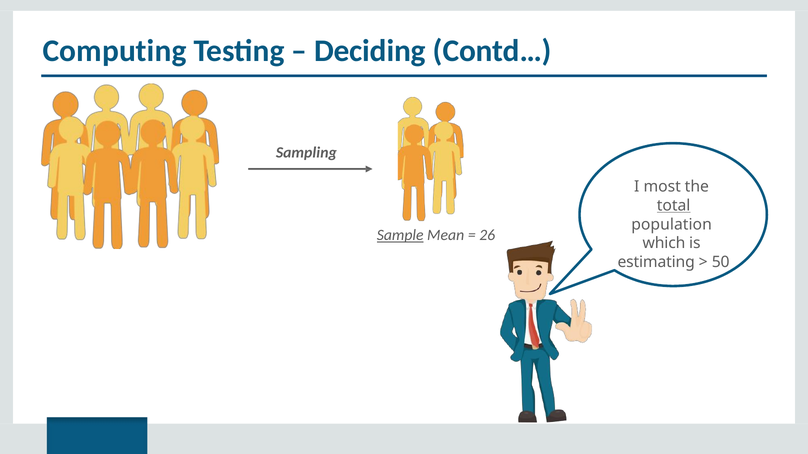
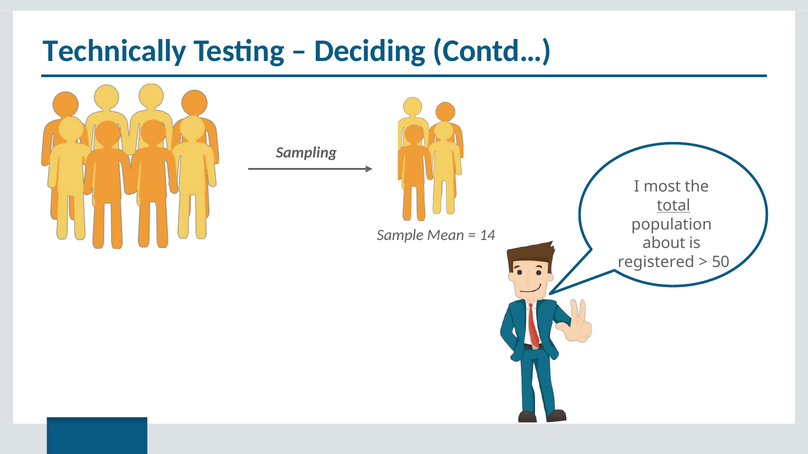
Computing: Computing -> Technically
Sample underline: present -> none
26: 26 -> 14
which: which -> about
estimating: estimating -> registered
